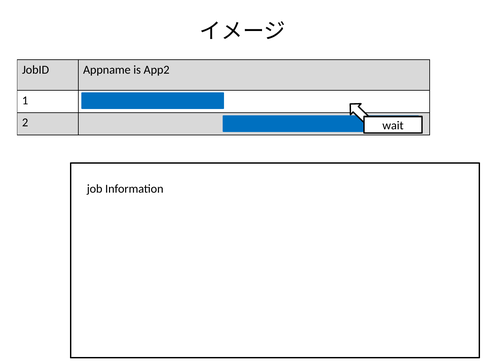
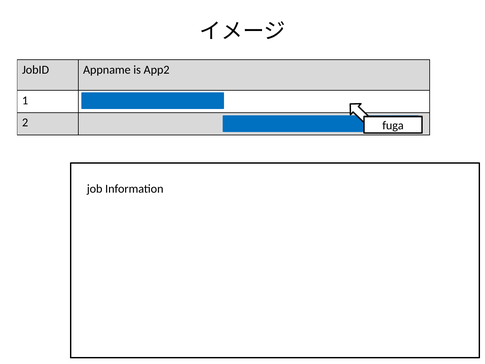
wait: wait -> fuga
